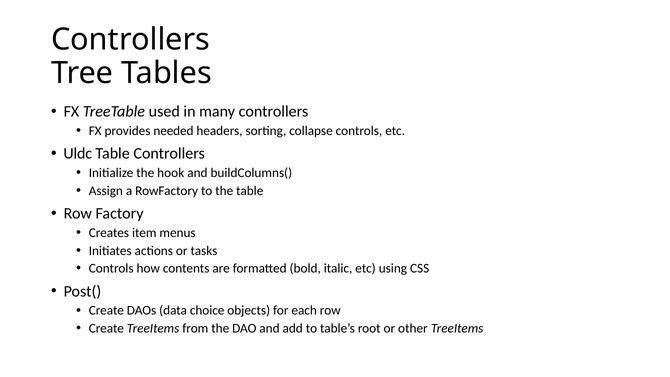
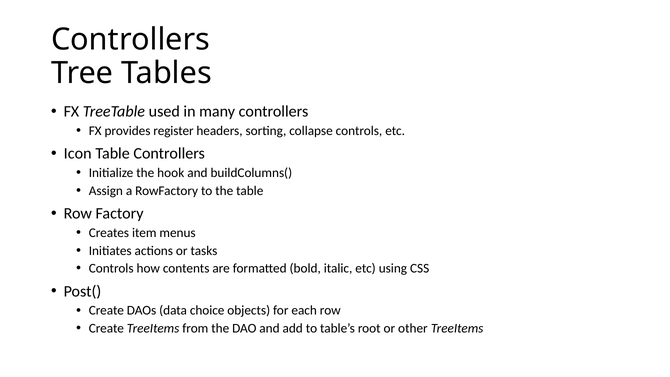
needed: needed -> register
Uldc: Uldc -> Icon
